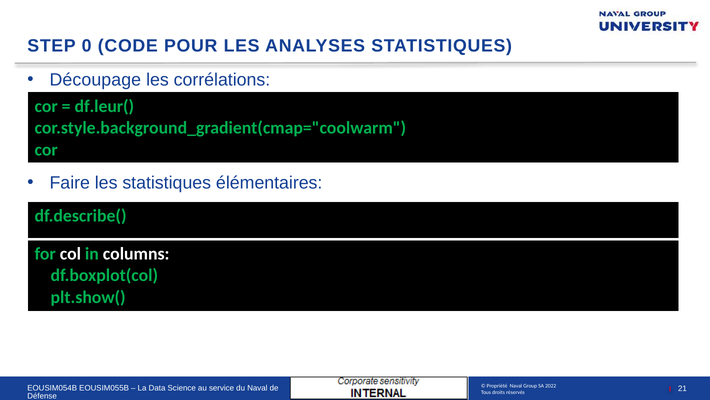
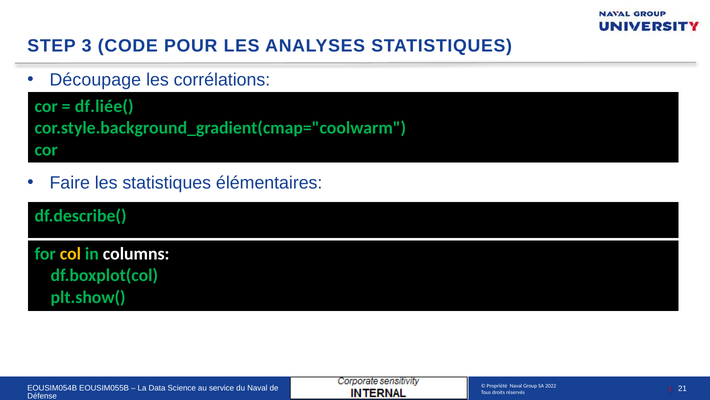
0: 0 -> 3
df.leur(: df.leur( -> df.liée(
col colour: white -> yellow
